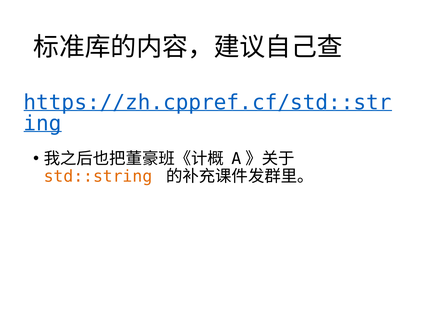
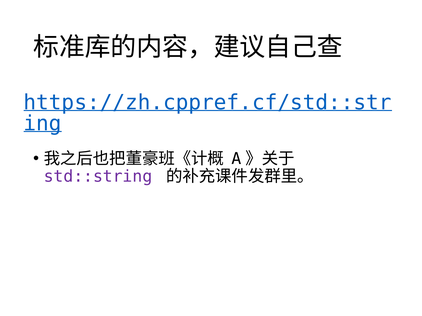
std::string colour: orange -> purple
